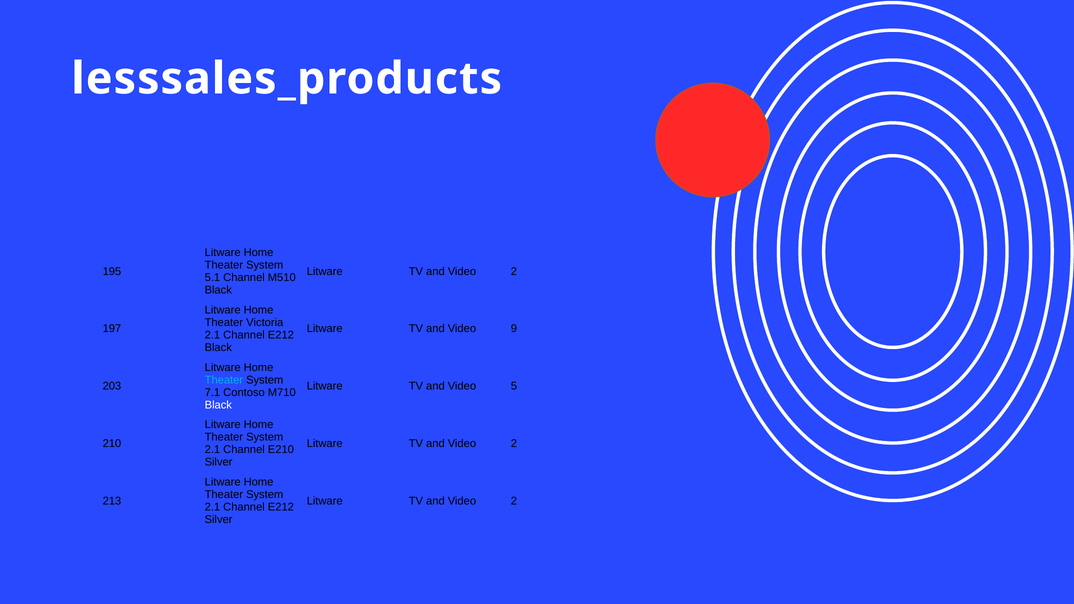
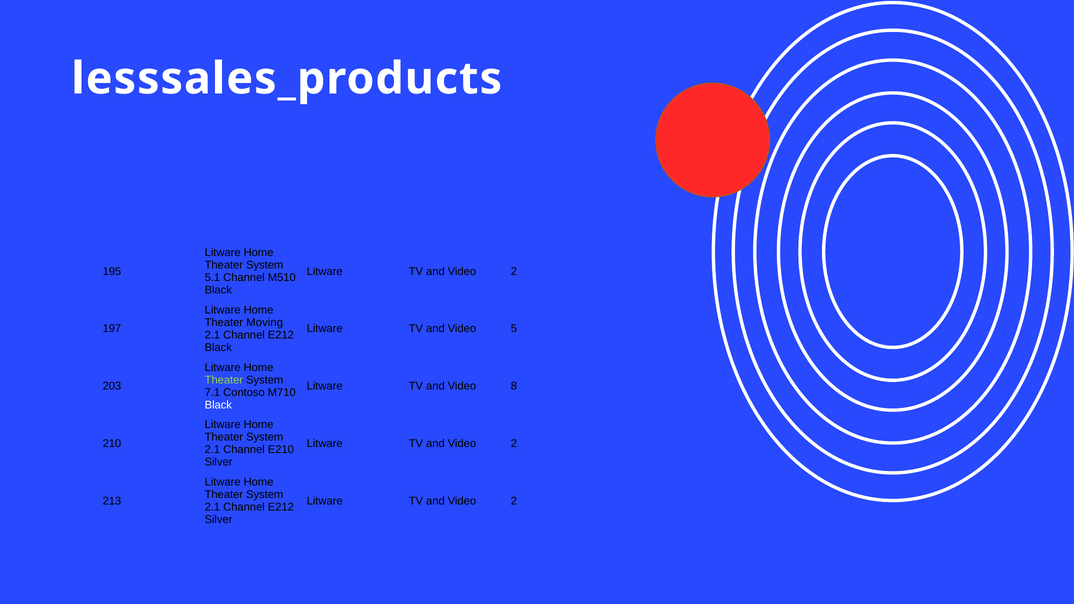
Victoria: Victoria -> Moving
9: 9 -> 5
Theater at (224, 380) colour: light blue -> light green
5: 5 -> 8
